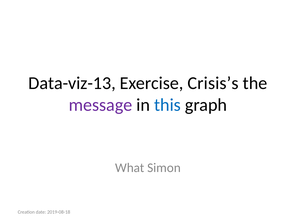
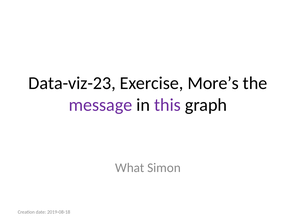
Data-viz-13: Data-viz-13 -> Data-viz-23
Crisis’s: Crisis’s -> More’s
this colour: blue -> purple
